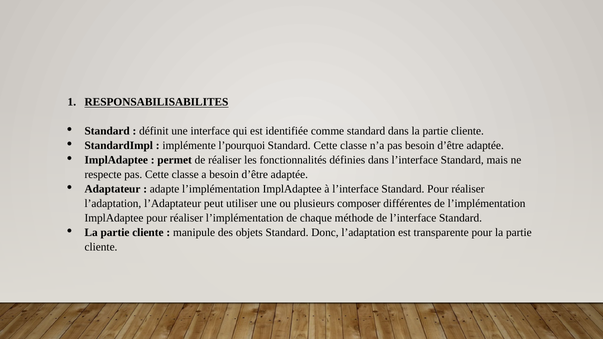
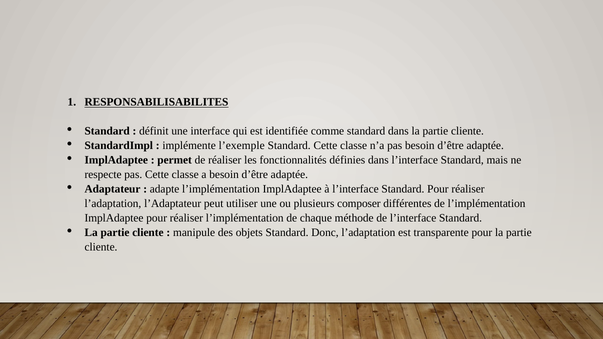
l’pourquoi: l’pourquoi -> l’exemple
